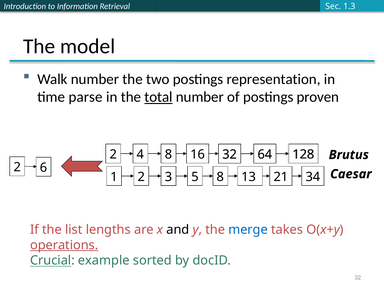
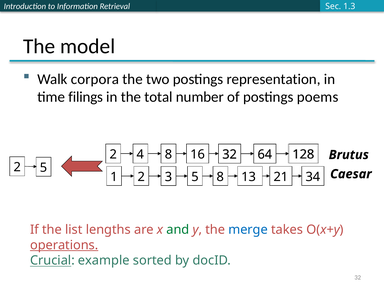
Walk number: number -> corpora
parse: parse -> filings
total underline: present -> none
proven: proven -> poems
2 6: 6 -> 5
and colour: black -> green
